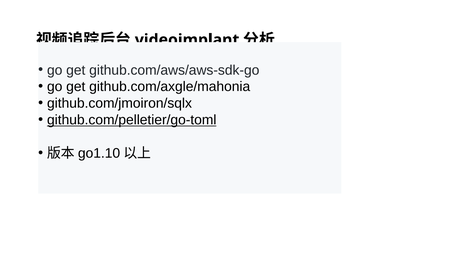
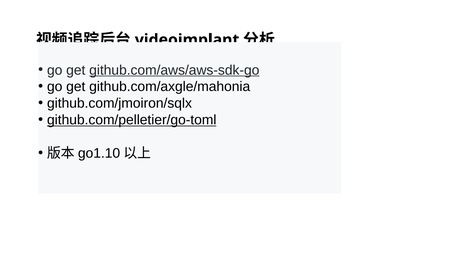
github.com/aws/aws-sdk-go underline: none -> present
